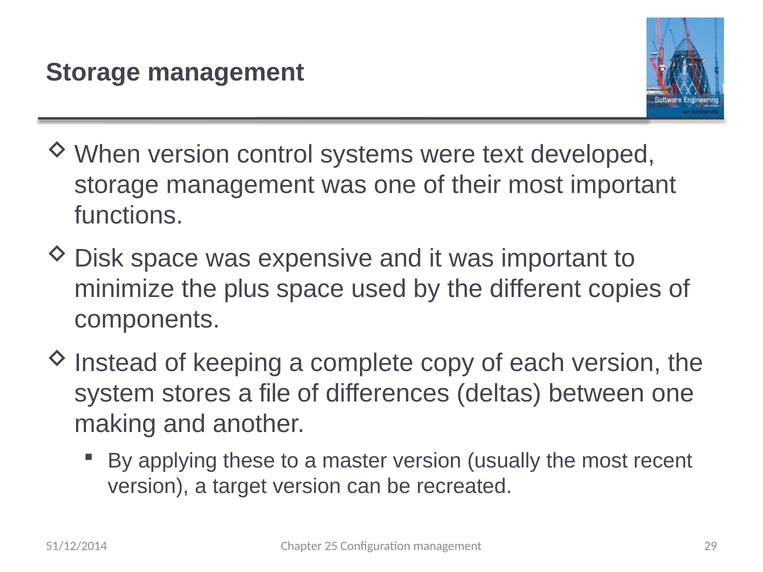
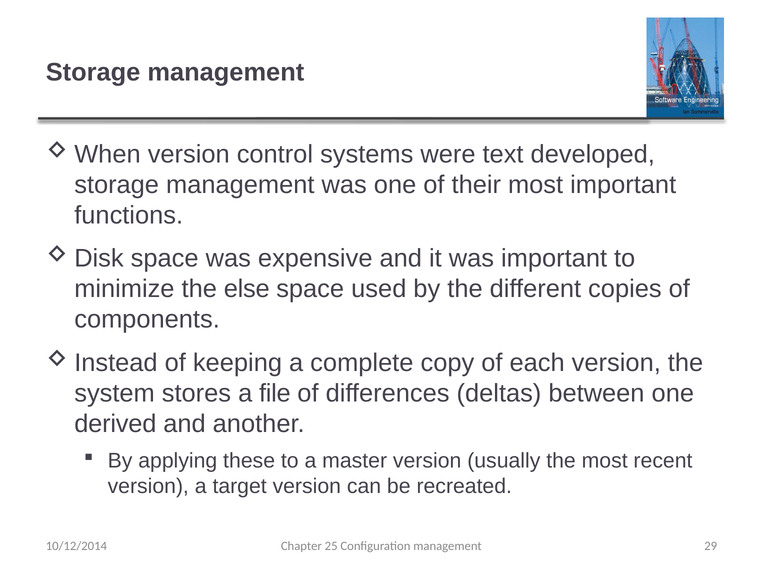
plus: plus -> else
making: making -> derived
51/12/2014: 51/12/2014 -> 10/12/2014
